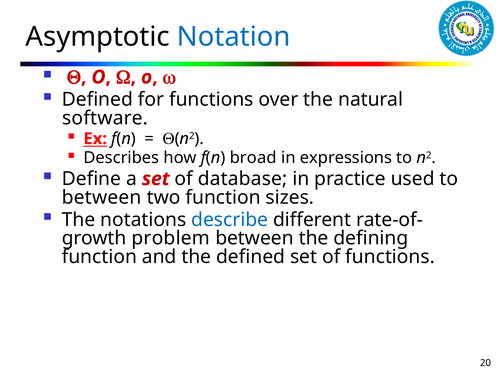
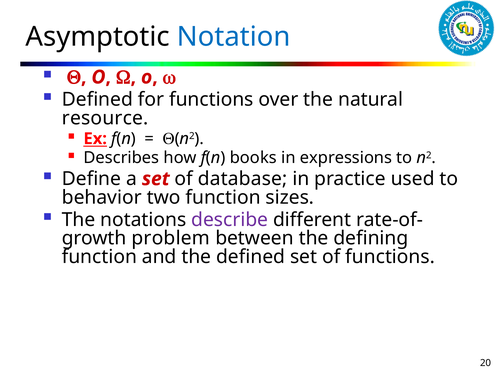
software: software -> resource
broad: broad -> books
between at (102, 197): between -> behavior
describe colour: blue -> purple
